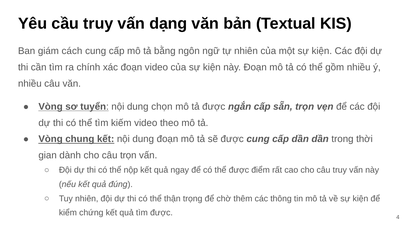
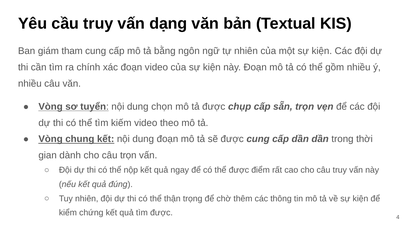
cách: cách -> tham
ngắn: ngắn -> chụp
